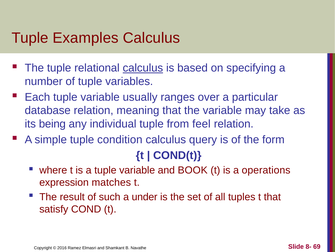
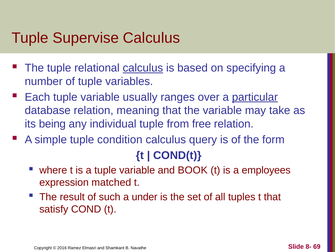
Examples: Examples -> Supervise
particular underline: none -> present
feel: feel -> free
operations: operations -> employees
matches: matches -> matched
